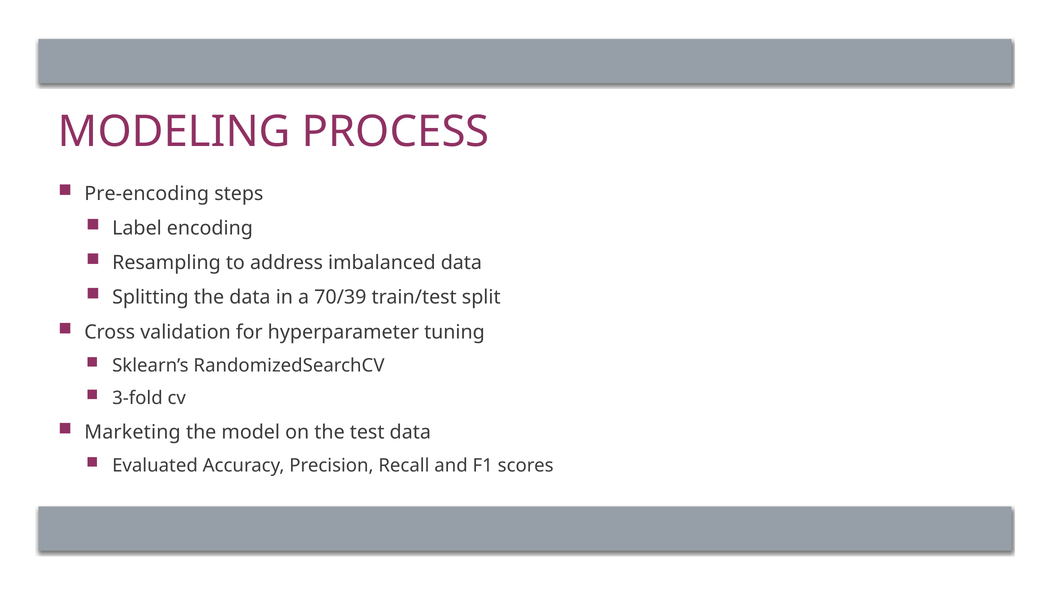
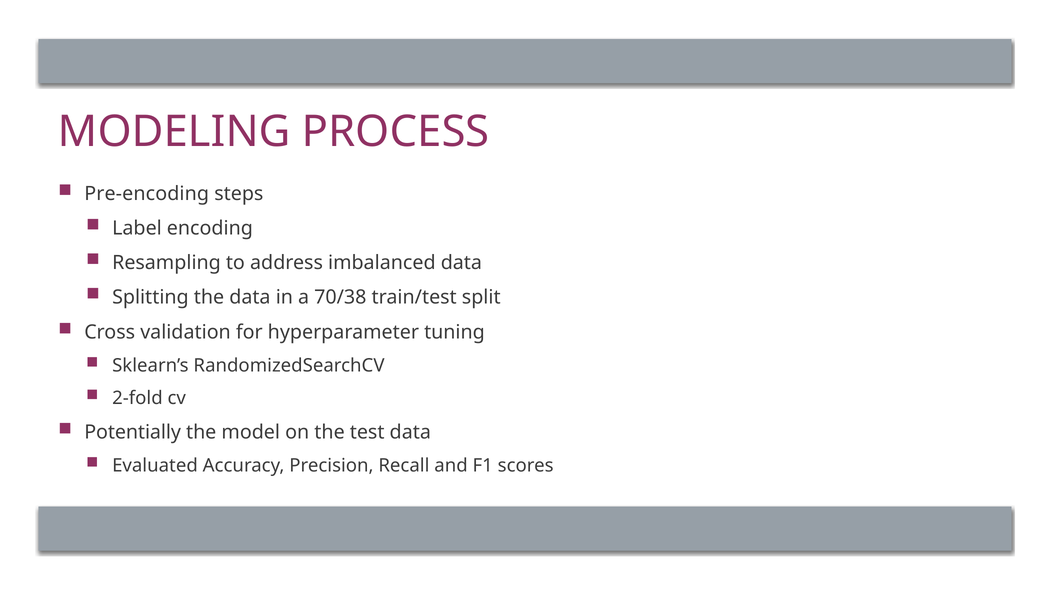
70/39: 70/39 -> 70/38
3-fold: 3-fold -> 2-fold
Marketing: Marketing -> Potentially
